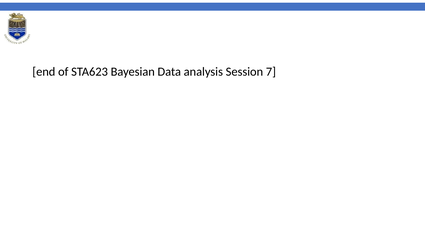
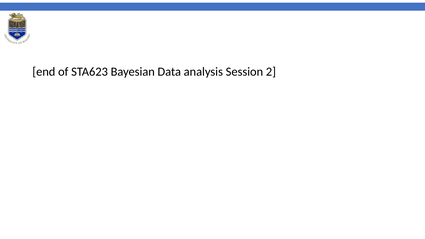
7: 7 -> 2
